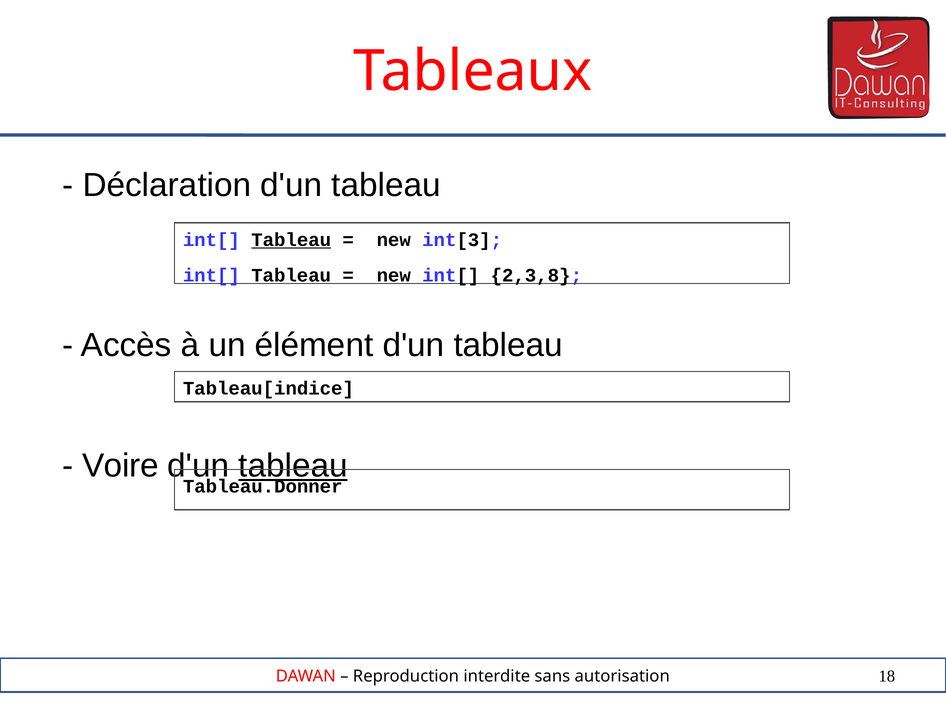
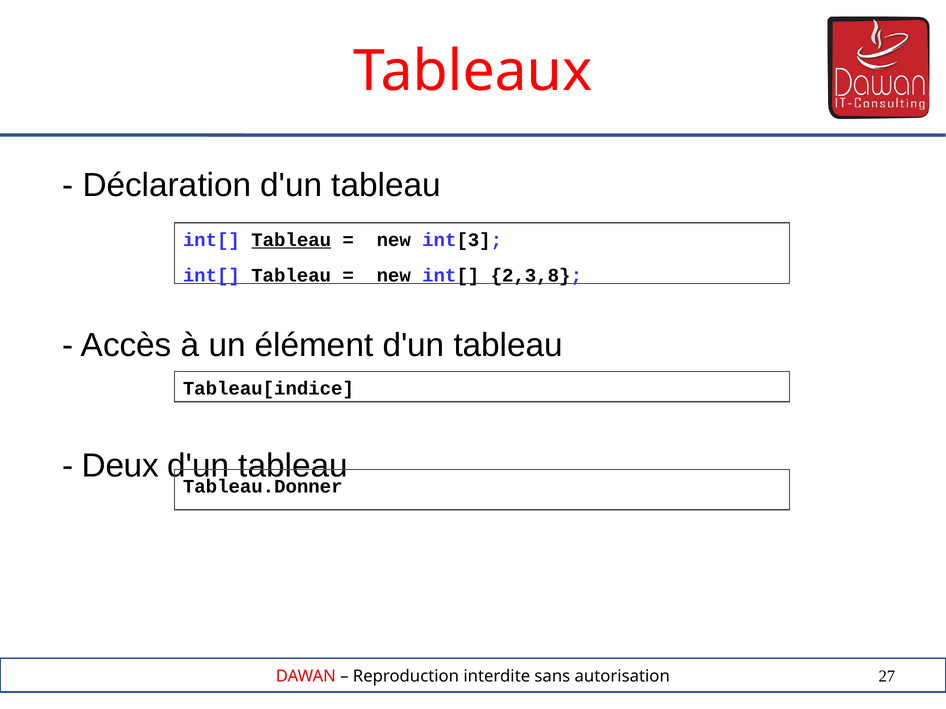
Voire: Voire -> Deux
tableau at (293, 466) underline: present -> none
18: 18 -> 27
